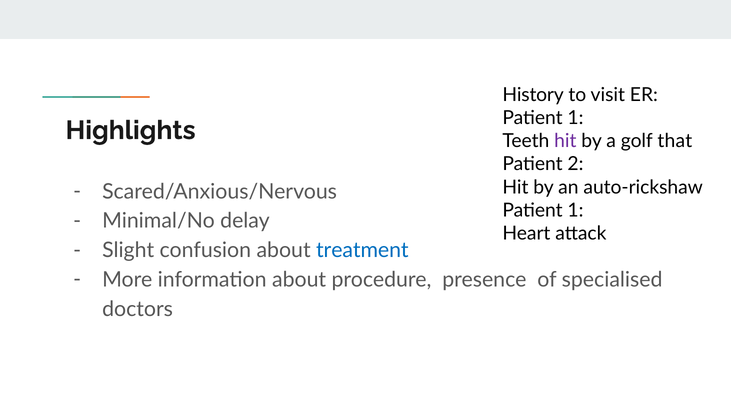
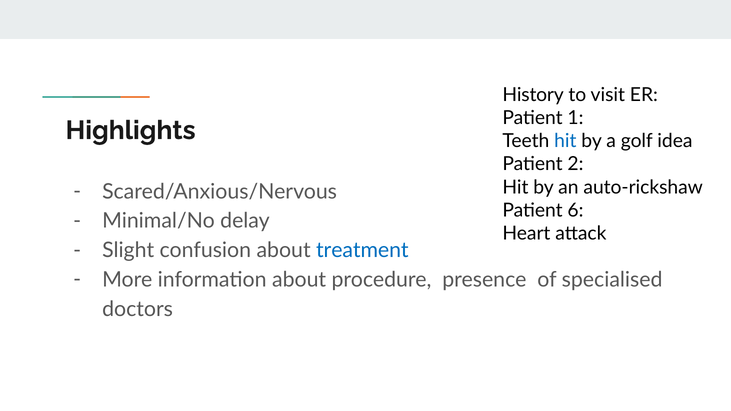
hit at (565, 141) colour: purple -> blue
that: that -> idea
1 at (575, 210): 1 -> 6
